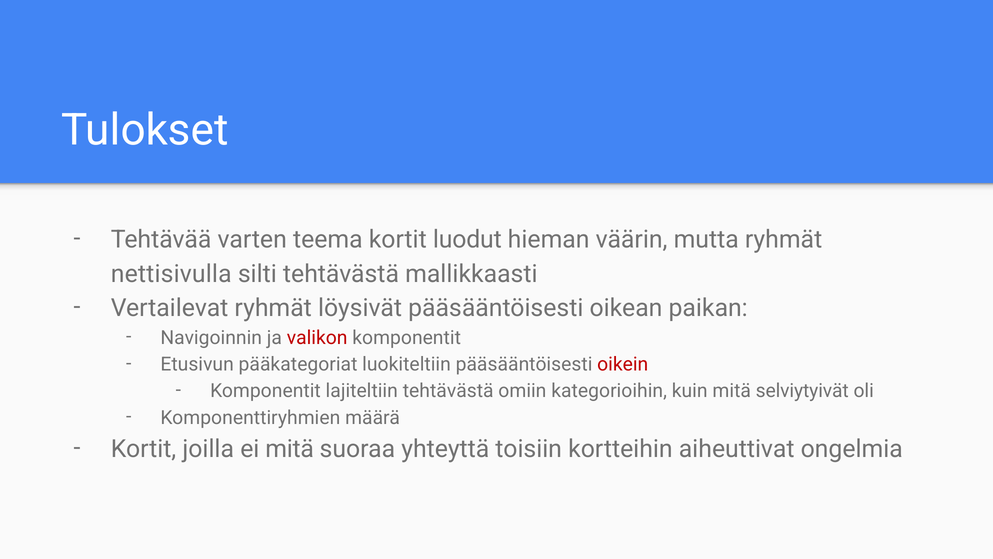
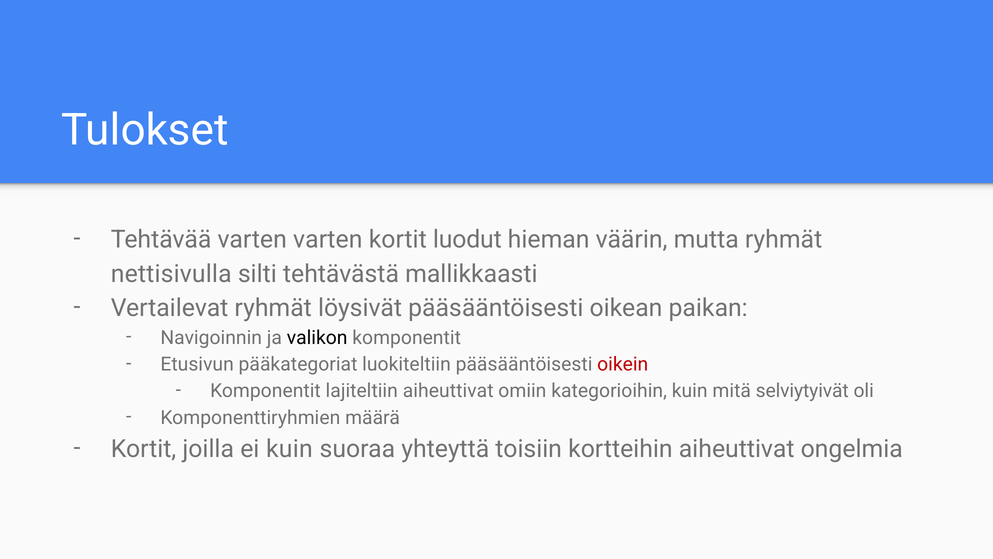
varten teema: teema -> varten
valikon colour: red -> black
lajiteltiin tehtävästä: tehtävästä -> aiheuttivat
ei mitä: mitä -> kuin
